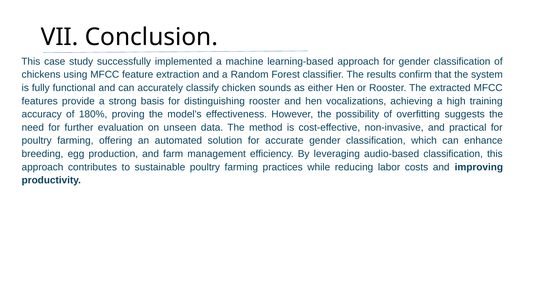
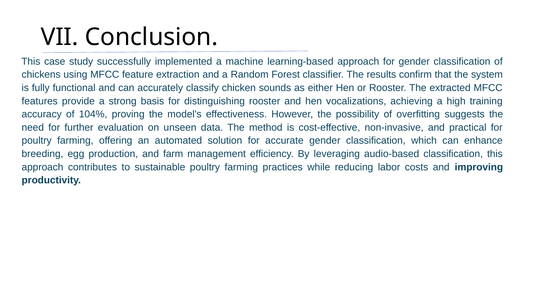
180%: 180% -> 104%
